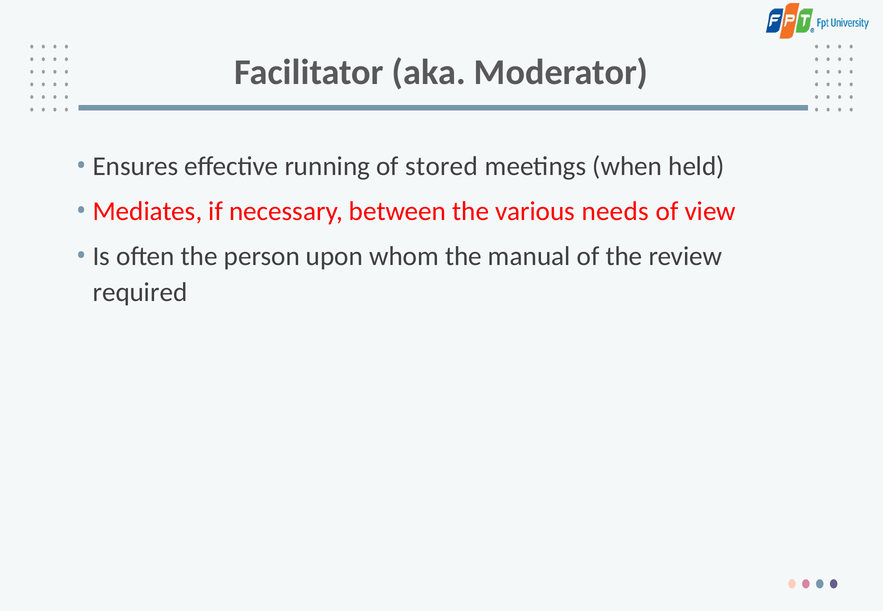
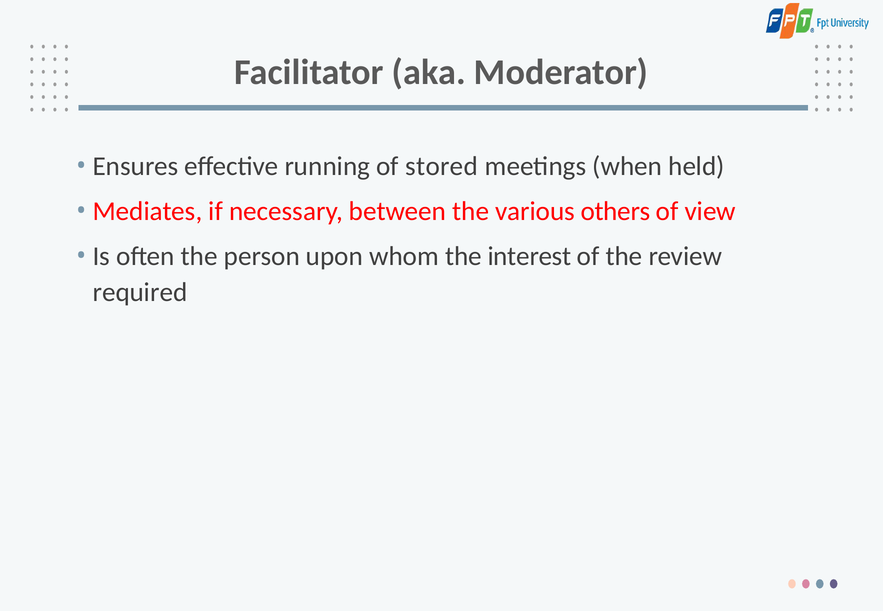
needs: needs -> others
manual: manual -> interest
